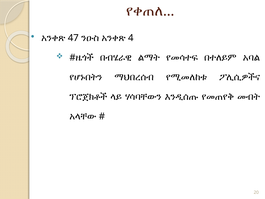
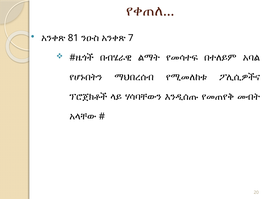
47: 47 -> 81
4: 4 -> 7
